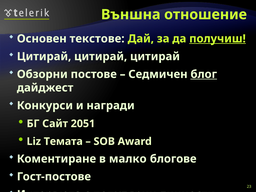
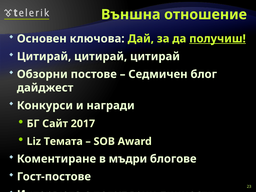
текстове: текстове -> ключова
блог underline: present -> none
2051: 2051 -> 2017
малко: малко -> мъдри
